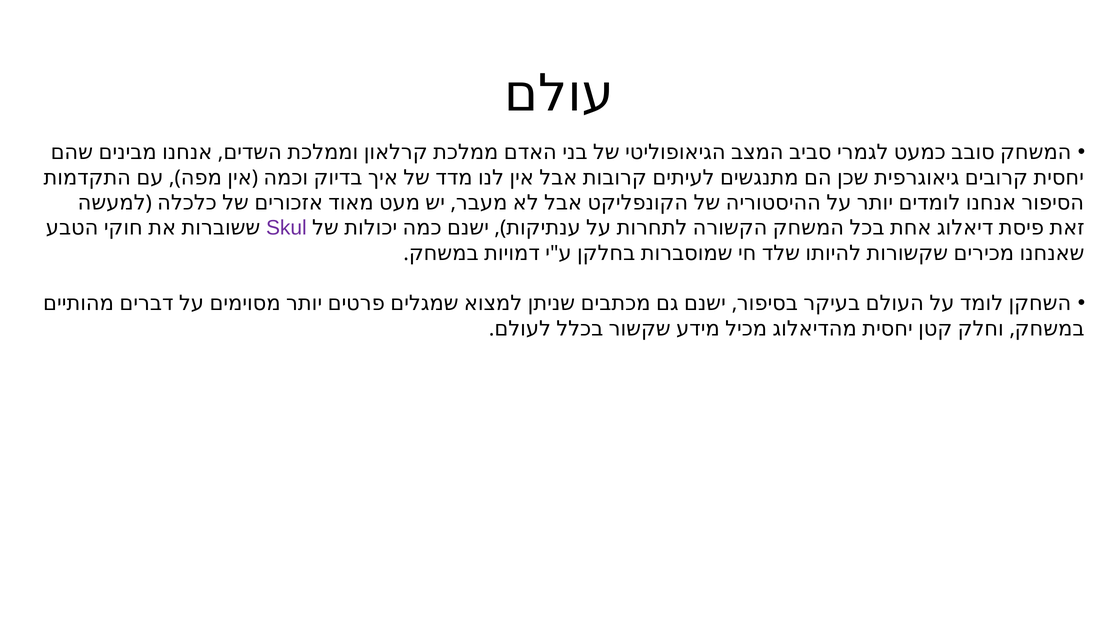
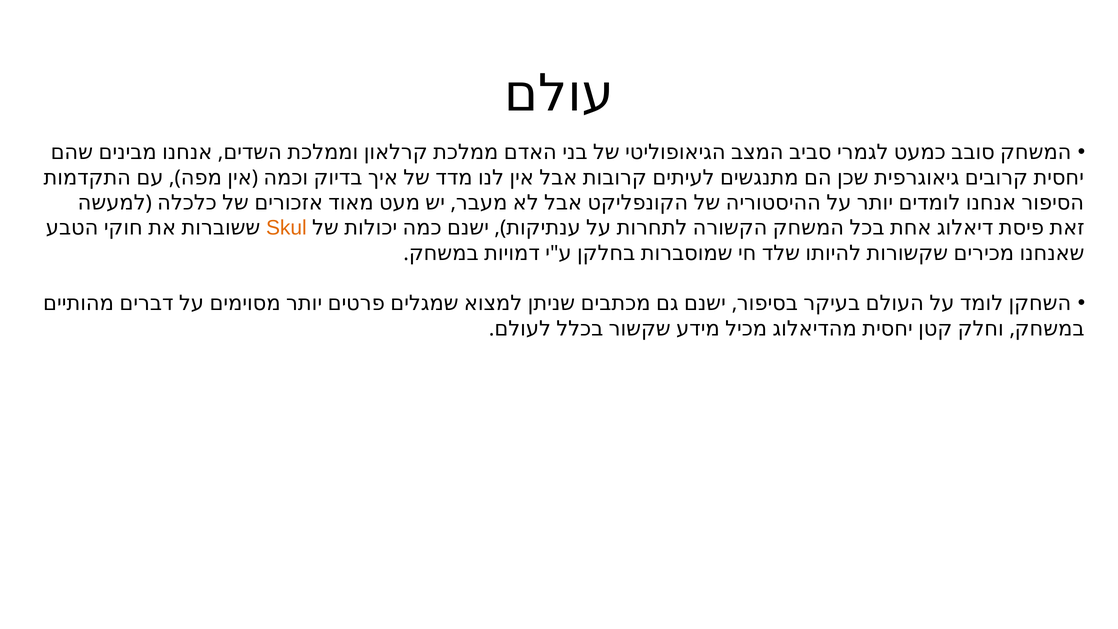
Skul colour: purple -> orange
